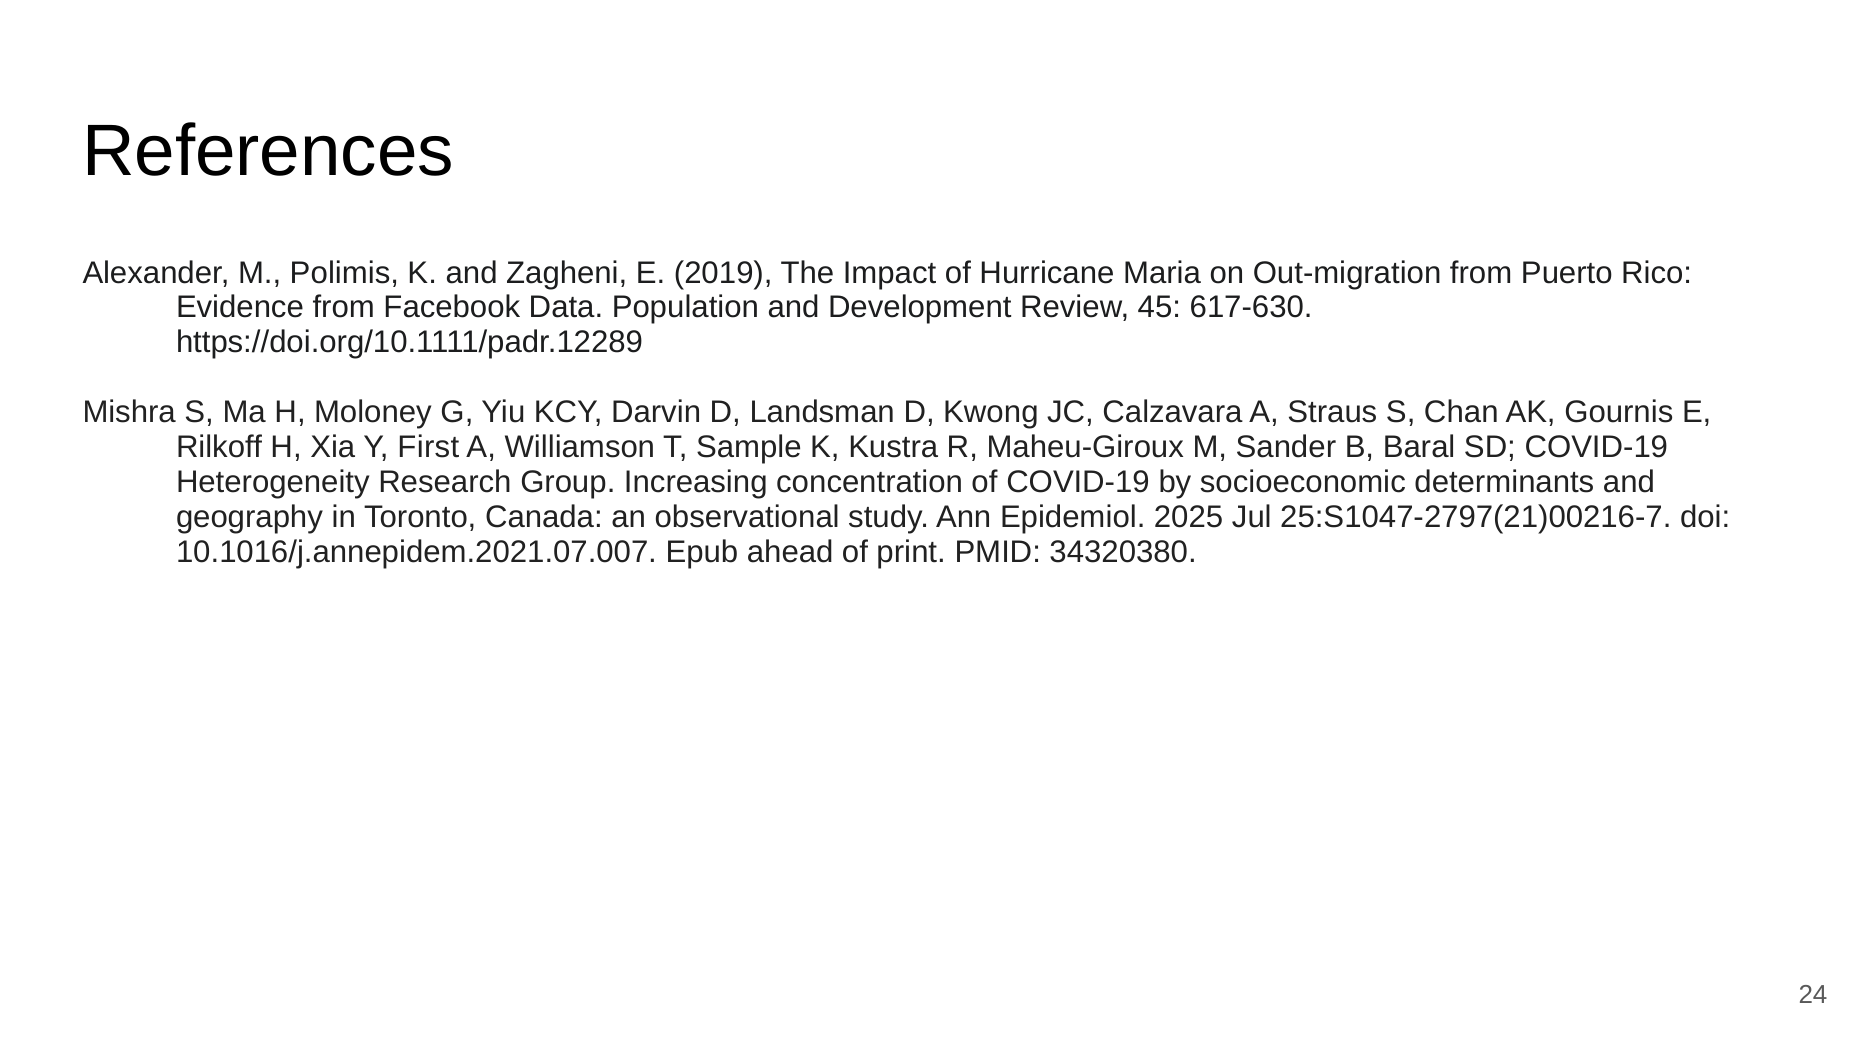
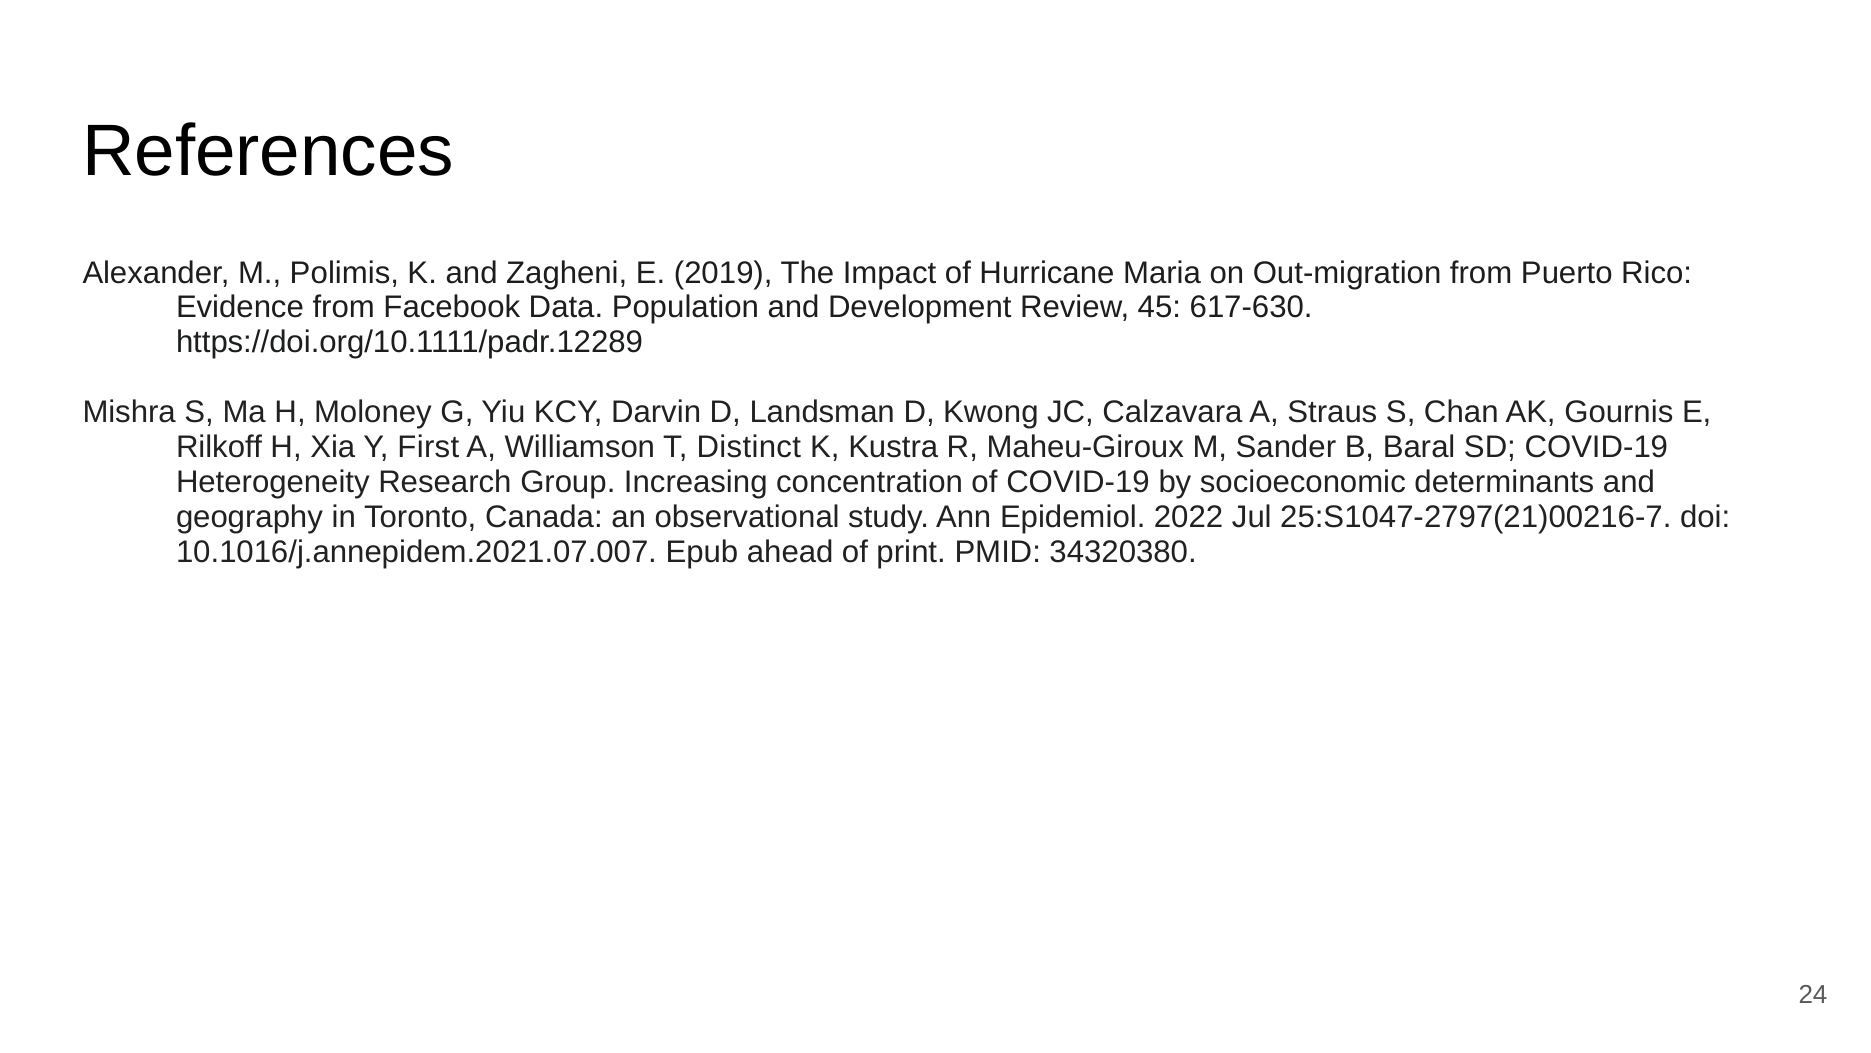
Sample: Sample -> Distinct
2025: 2025 -> 2022
